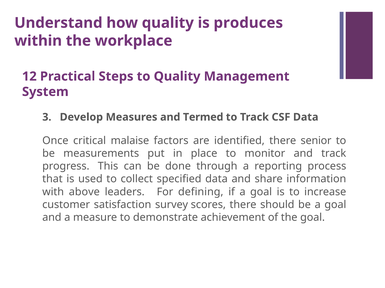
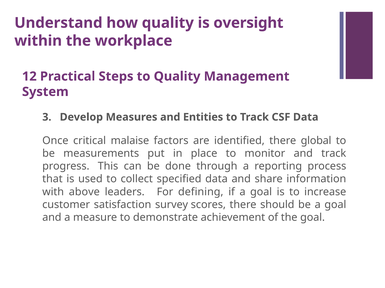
produces: produces -> oversight
Termed: Termed -> Entities
senior: senior -> global
